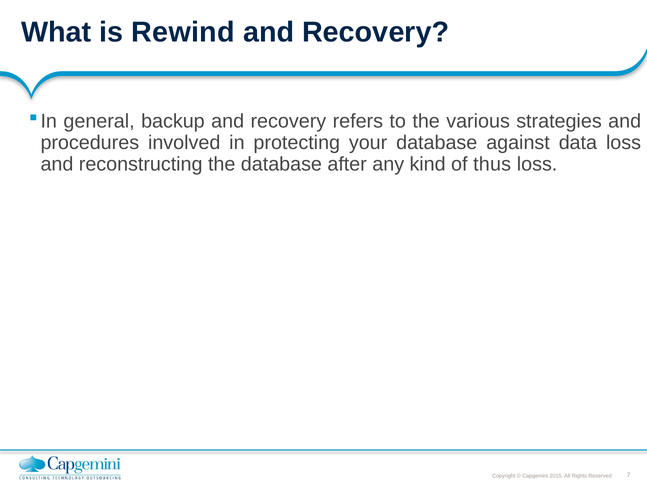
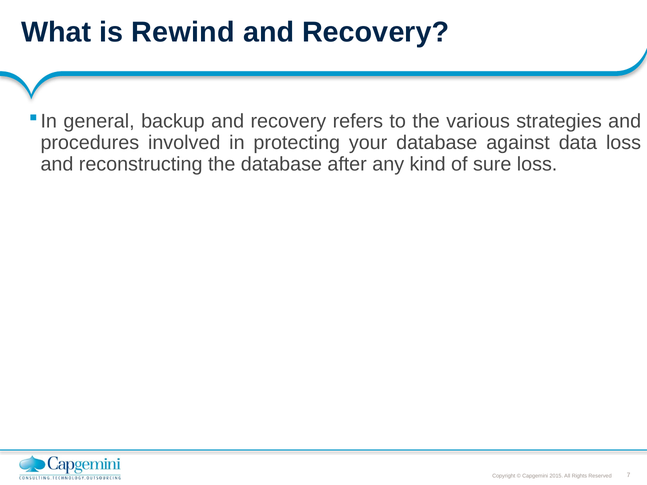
thus: thus -> sure
